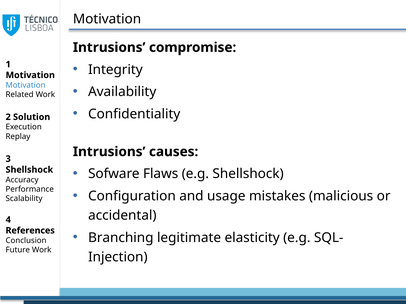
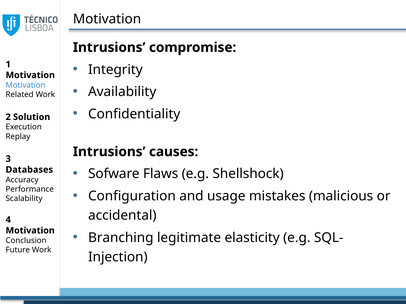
Shellshock at (29, 170): Shellshock -> Databases
References at (30, 231): References -> Motivation
